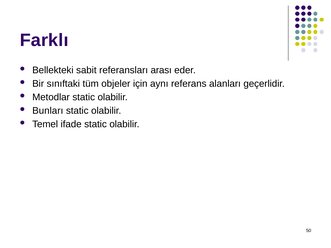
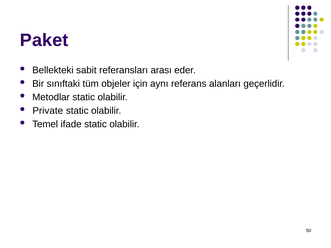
Farklı: Farklı -> Paket
Bunları: Bunları -> Private
